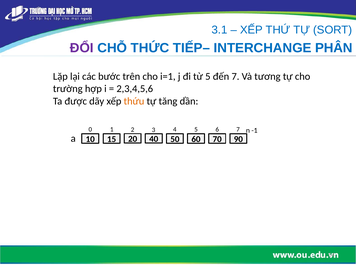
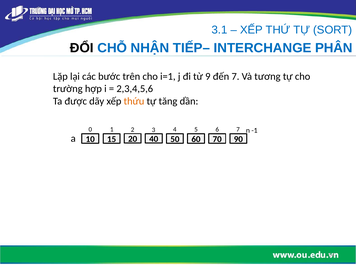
ĐỔI colour: purple -> black
THỨC: THỨC -> NHẬN
từ 5: 5 -> 9
